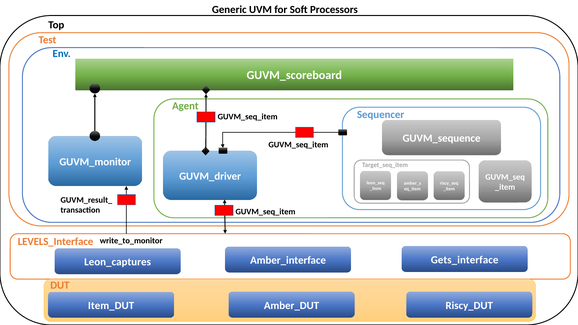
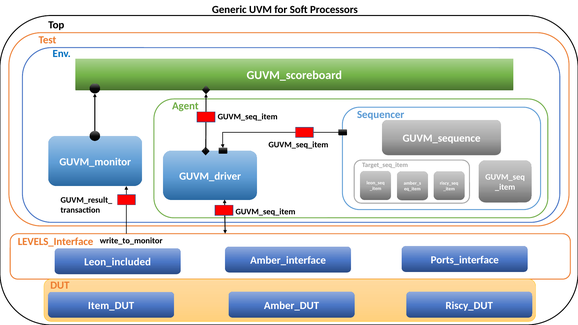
Leon_captures: Leon_captures -> Leon_included
Gets_interface: Gets_interface -> Ports_interface
